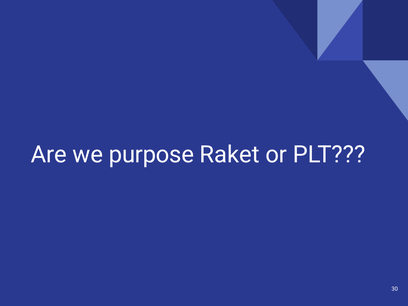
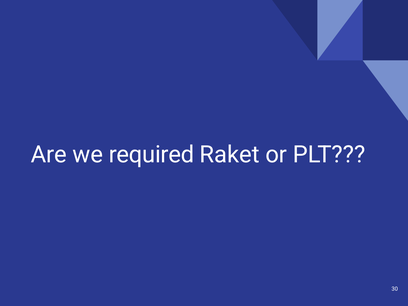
purpose: purpose -> required
